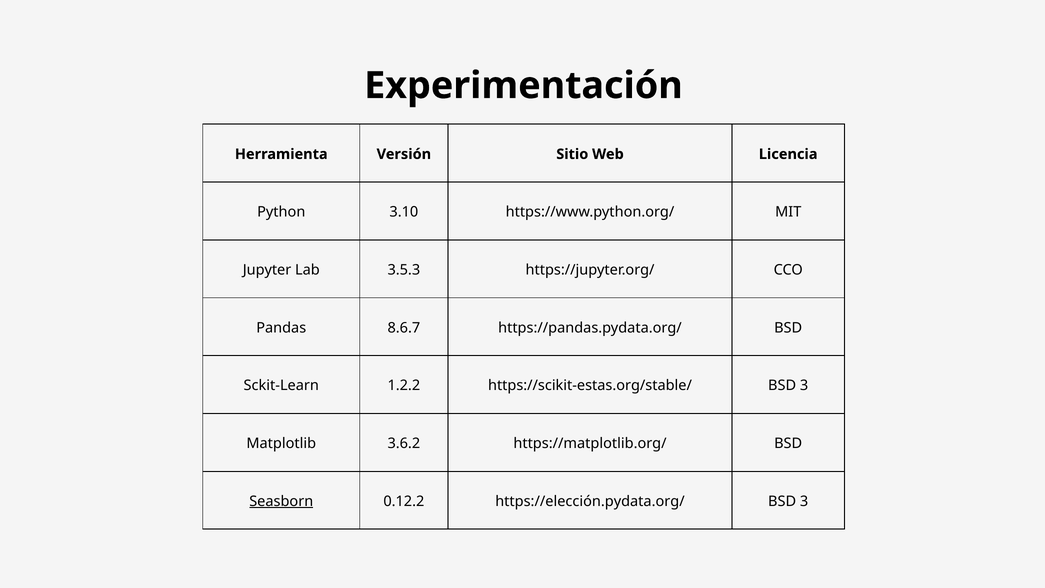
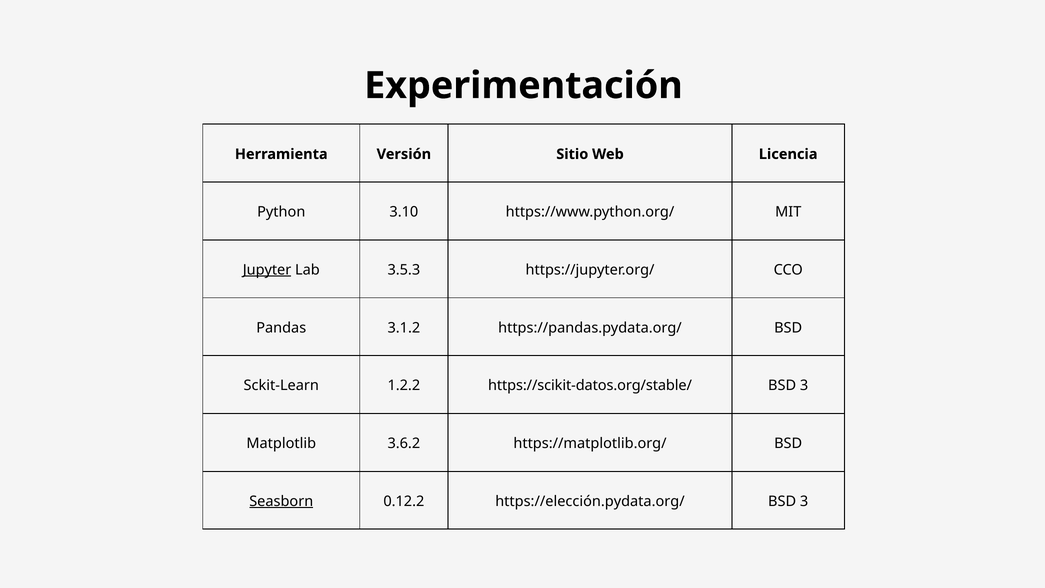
Jupyter underline: none -> present
8.6.7: 8.6.7 -> 3.1.2
https://scikit-estas.org/stable/: https://scikit-estas.org/stable/ -> https://scikit-datos.org/stable/
